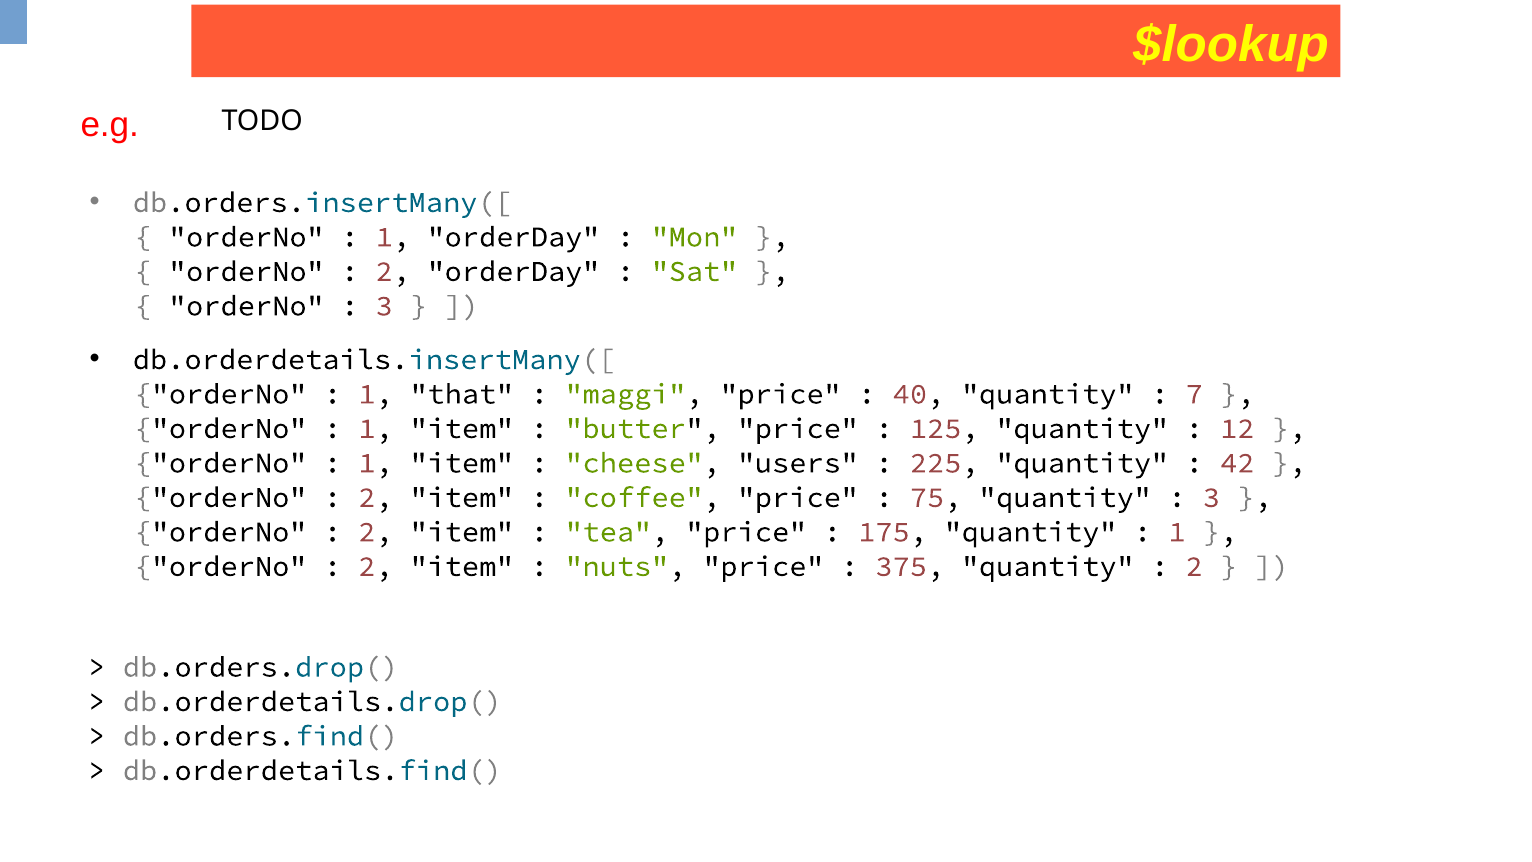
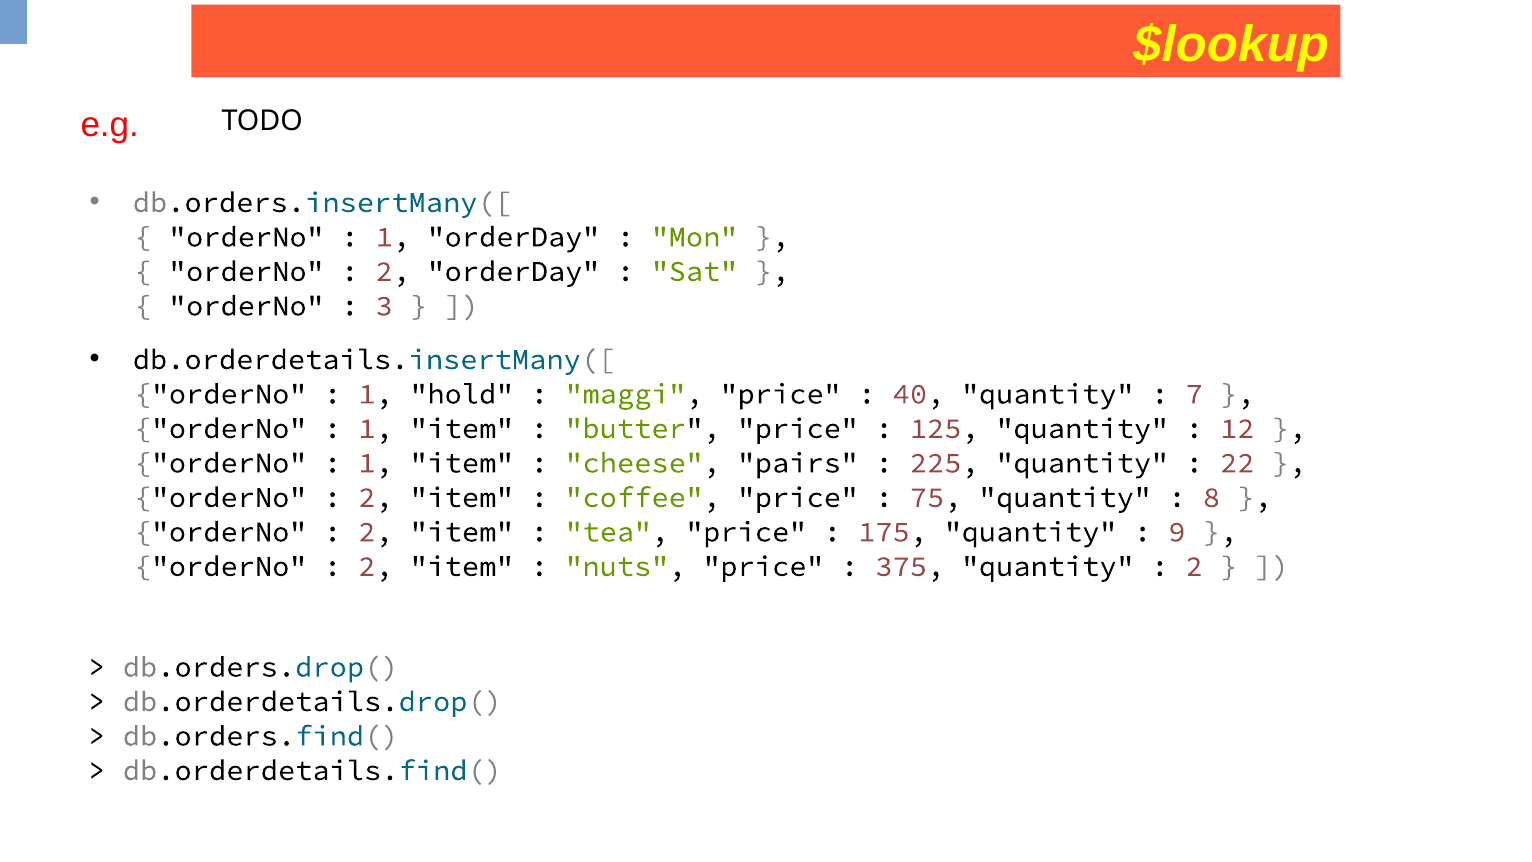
that: that -> hold
users: users -> pairs
42: 42 -> 22
3 at (1212, 497): 3 -> 8
1 at (1177, 532): 1 -> 9
